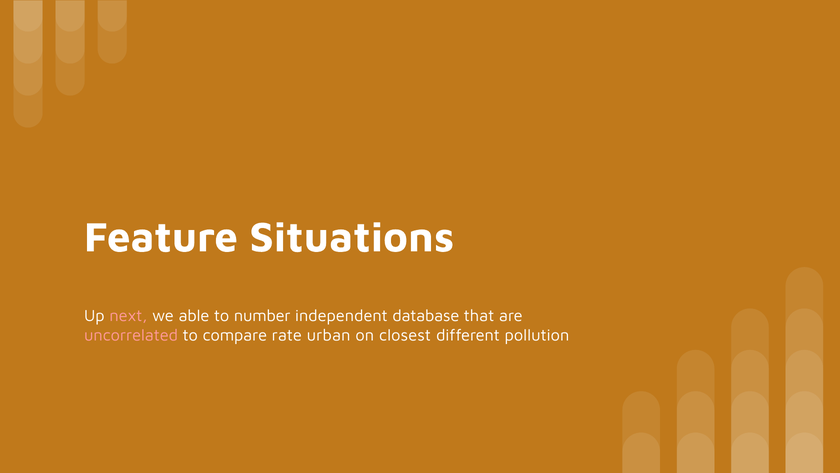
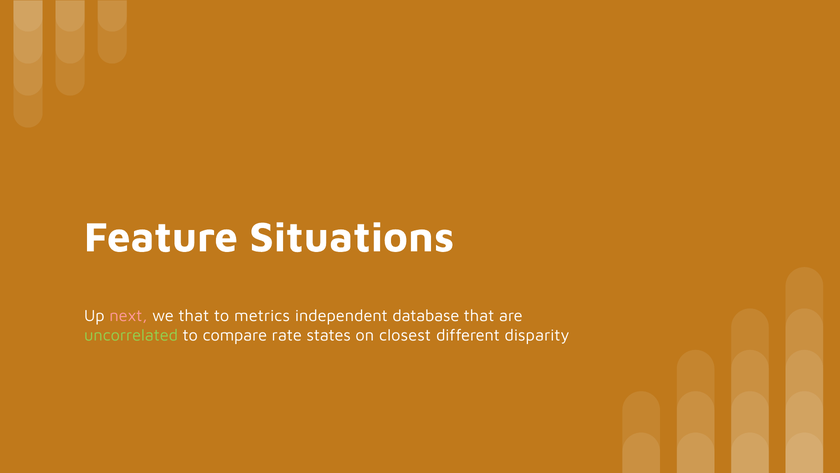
we able: able -> that
number: number -> metrics
uncorrelated colour: pink -> light green
urban: urban -> states
pollution: pollution -> disparity
